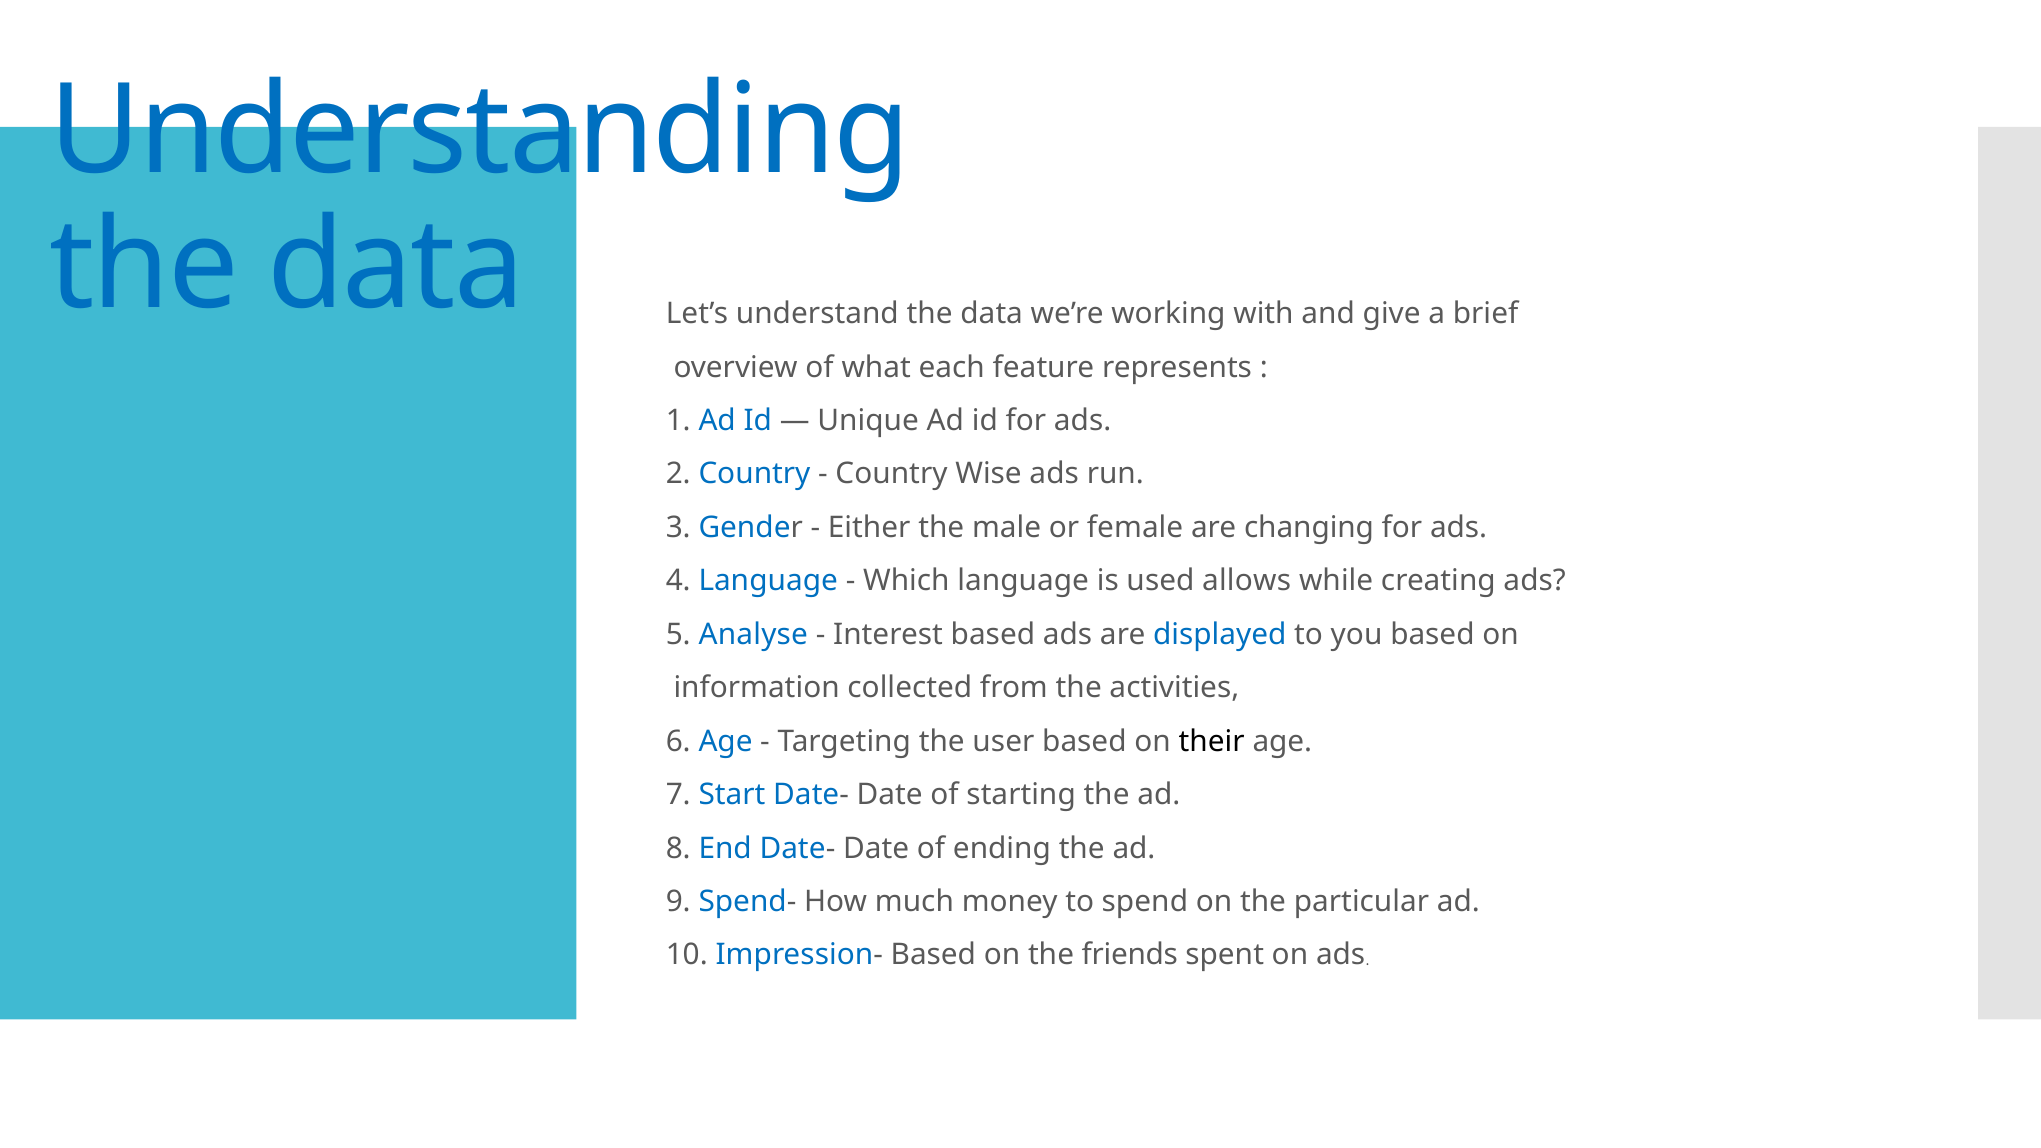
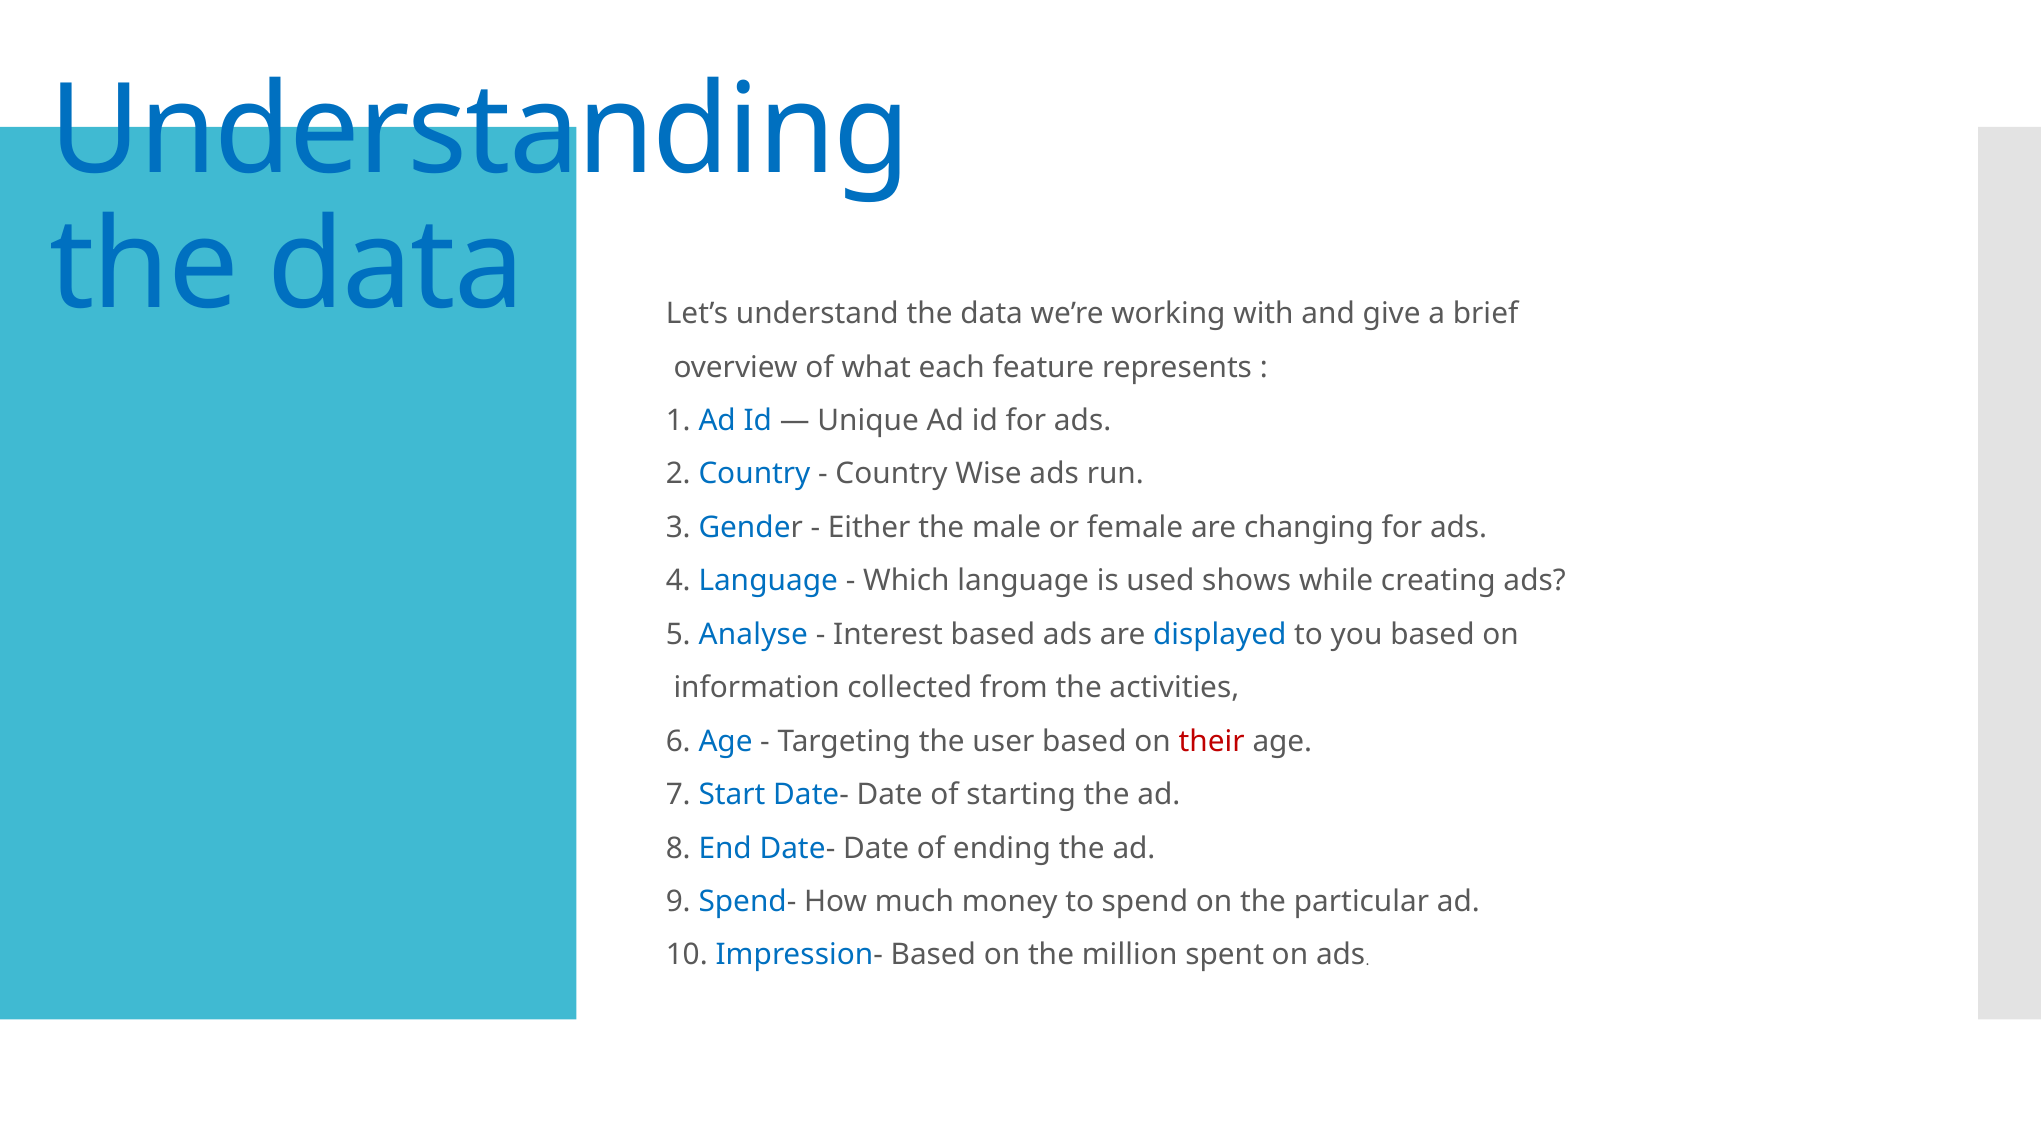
allows: allows -> shows
their colour: black -> red
friends: friends -> million
